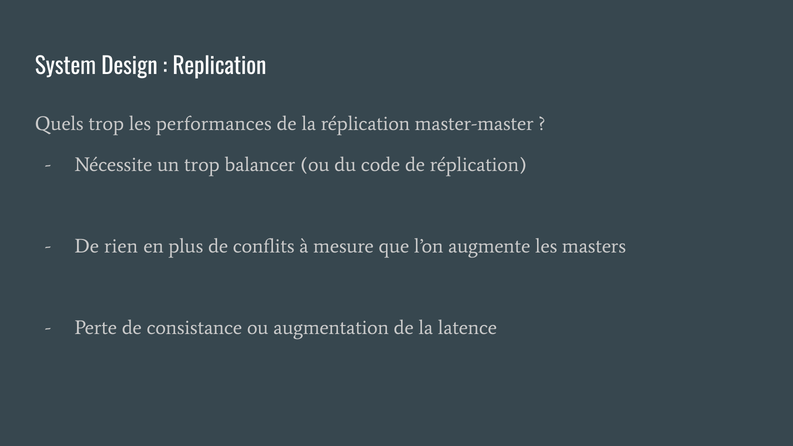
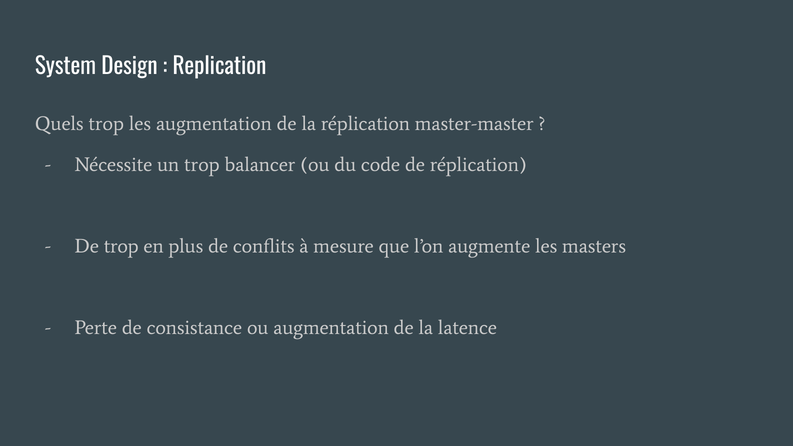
les performances: performances -> augmentation
De rien: rien -> trop
